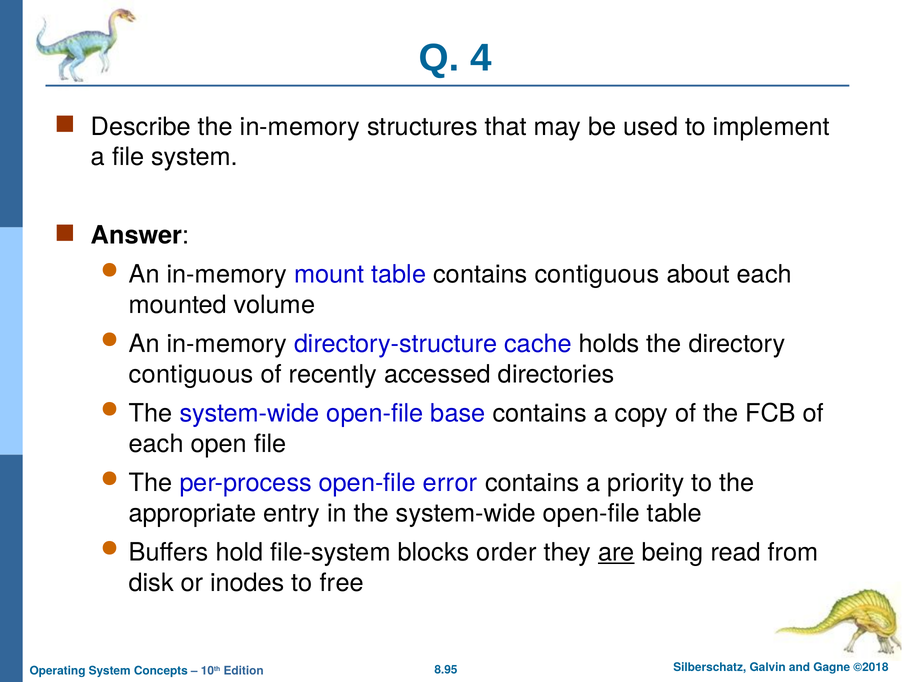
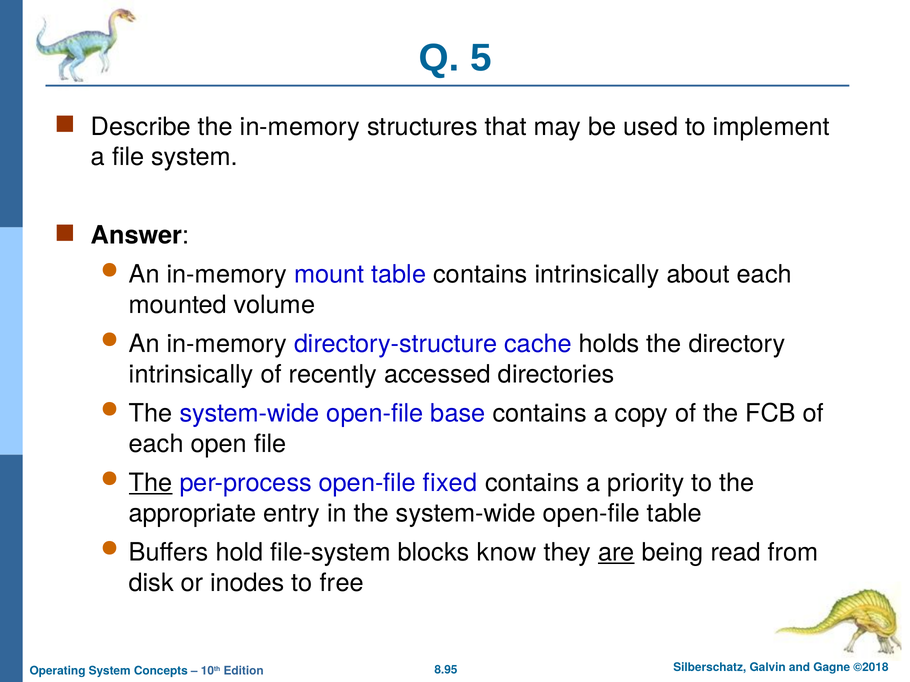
4: 4 -> 5
contains contiguous: contiguous -> intrinsically
contiguous at (191, 375): contiguous -> intrinsically
The at (151, 483) underline: none -> present
error: error -> fixed
order: order -> know
